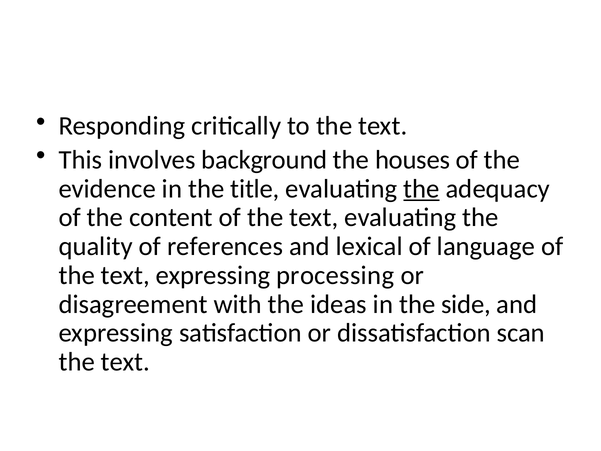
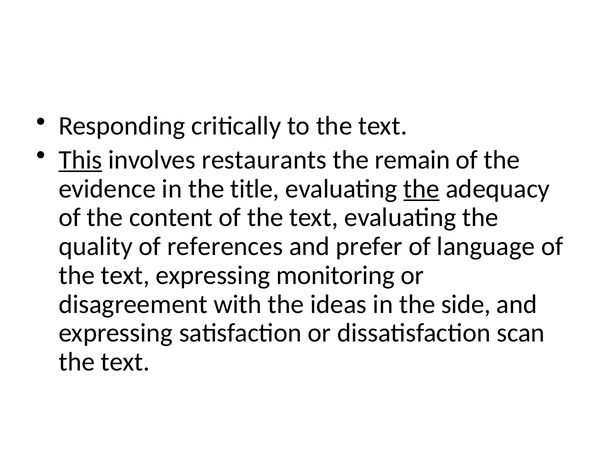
This underline: none -> present
background: background -> restaurants
houses: houses -> remain
lexical: lexical -> prefer
processing: processing -> monitoring
